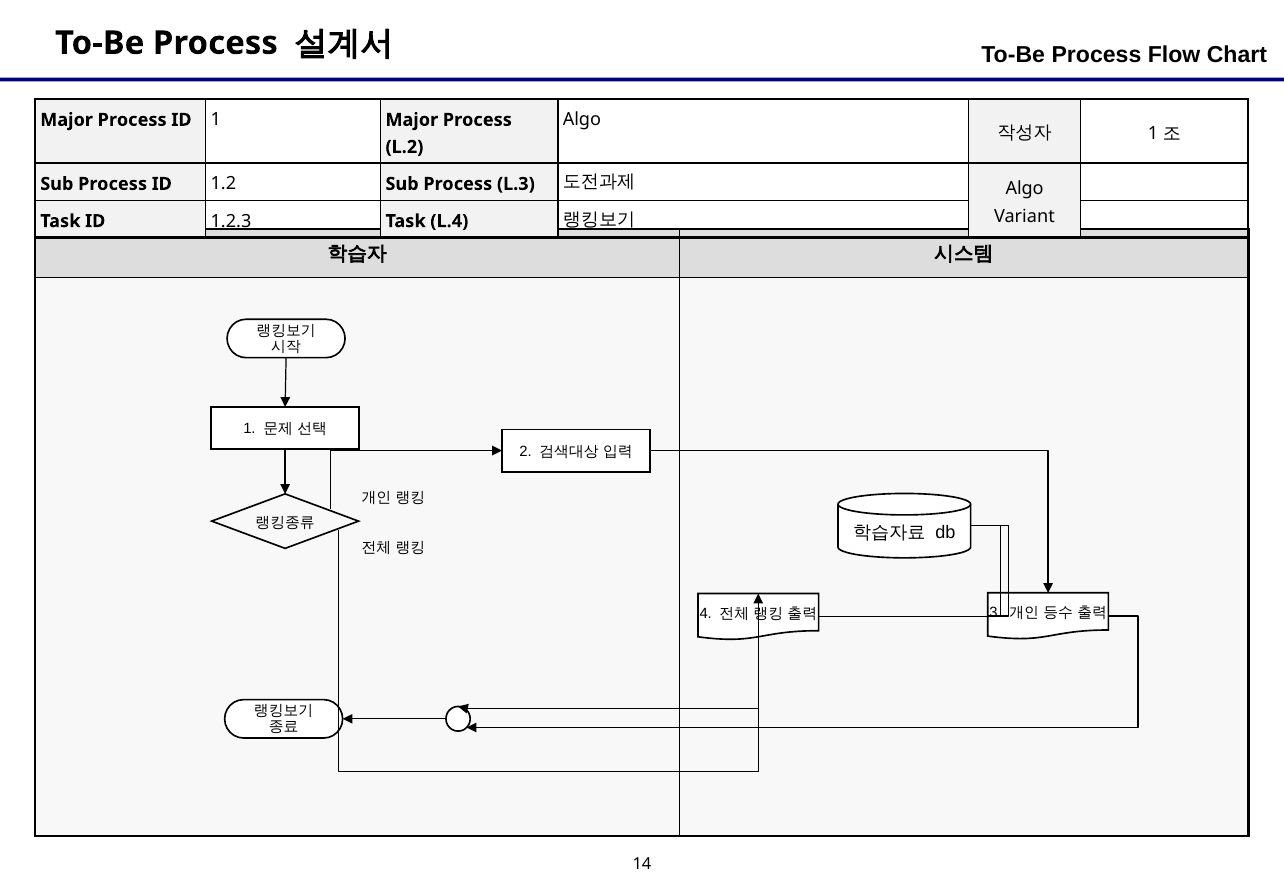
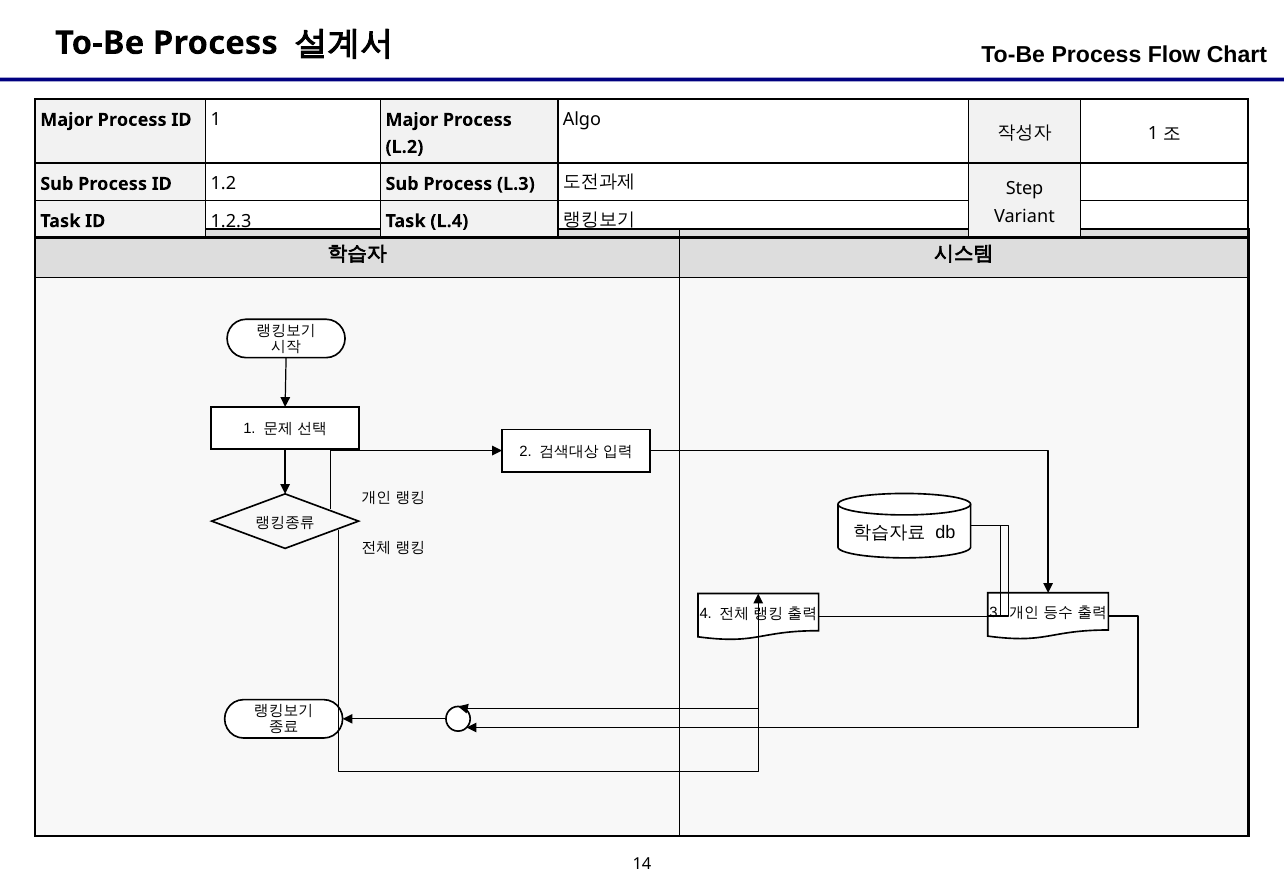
Algo at (1025, 189): Algo -> Step
